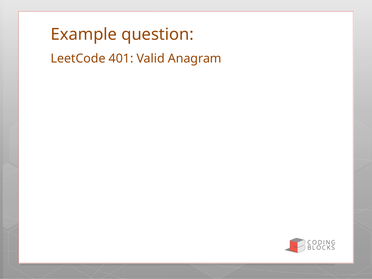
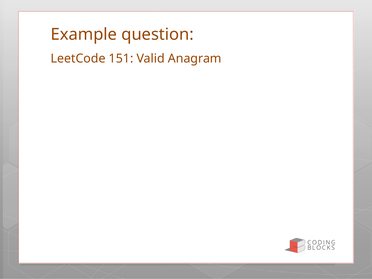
401: 401 -> 151
